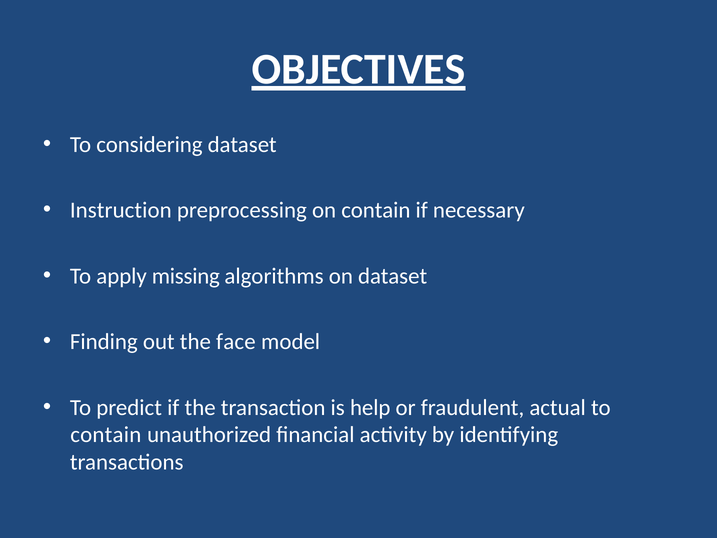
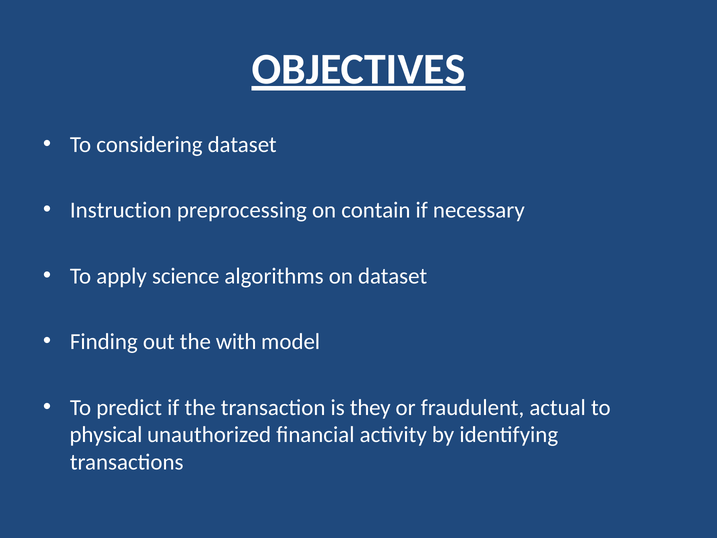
missing: missing -> science
face: face -> with
help: help -> they
contain at (106, 435): contain -> physical
